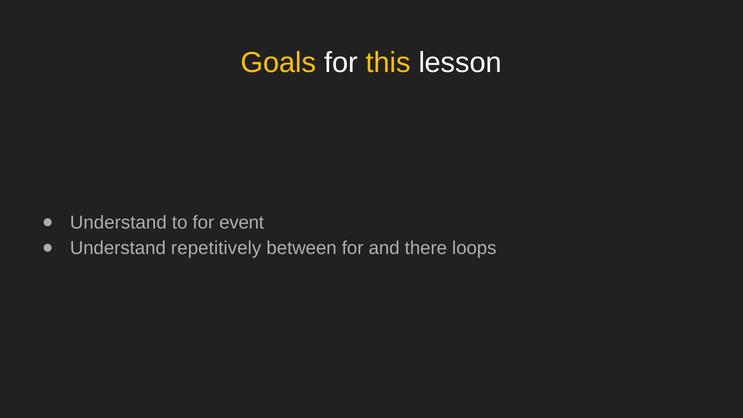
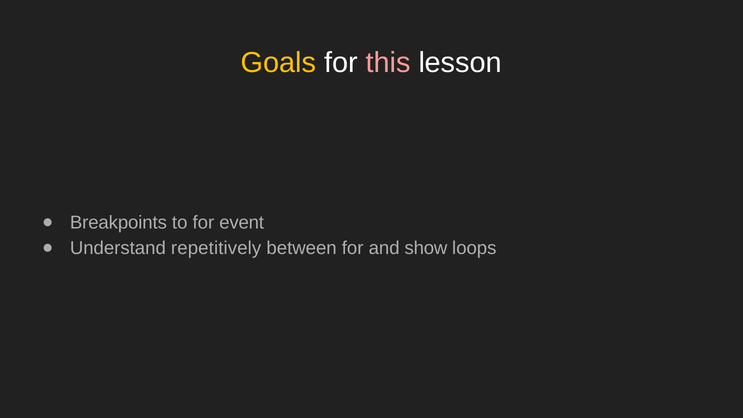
this colour: yellow -> pink
Understand at (118, 223): Understand -> Breakpoints
there: there -> show
